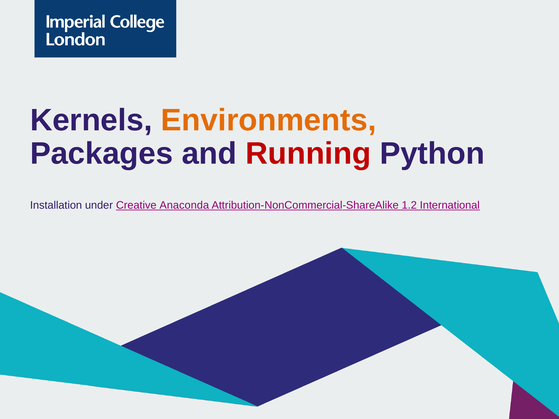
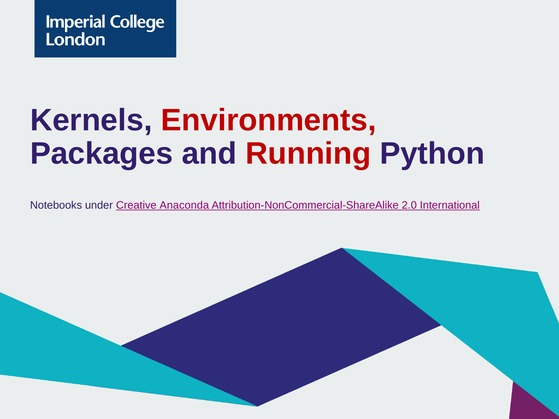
Environments colour: orange -> red
Installation: Installation -> Notebooks
1.2: 1.2 -> 2.0
